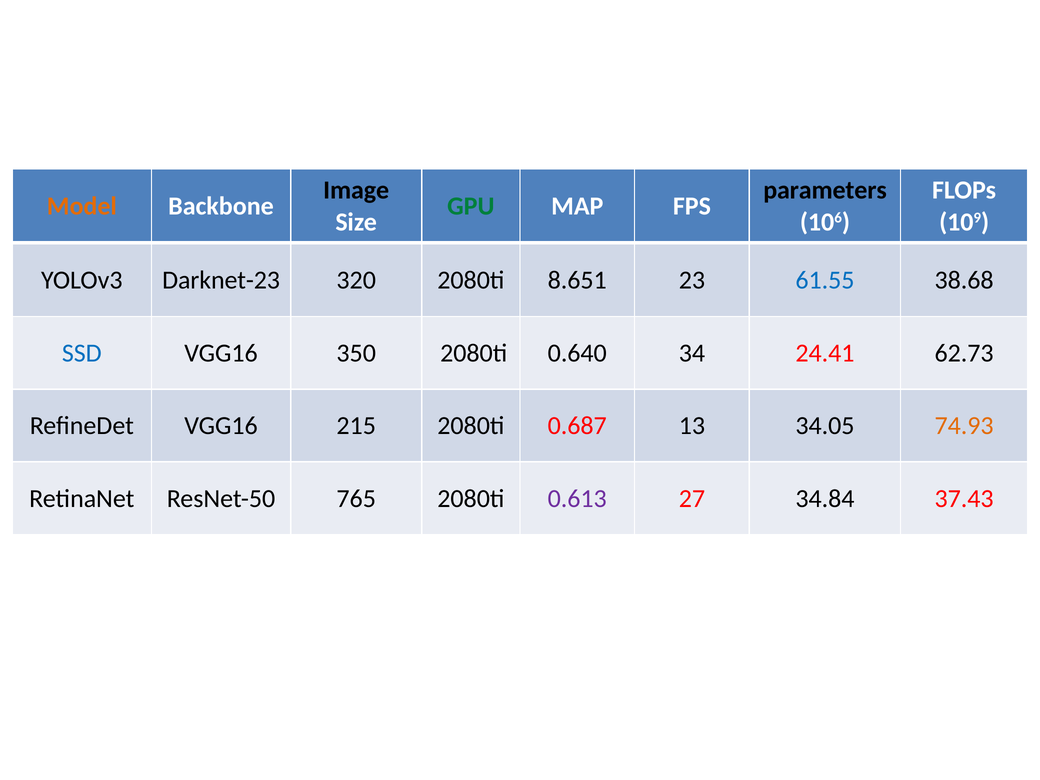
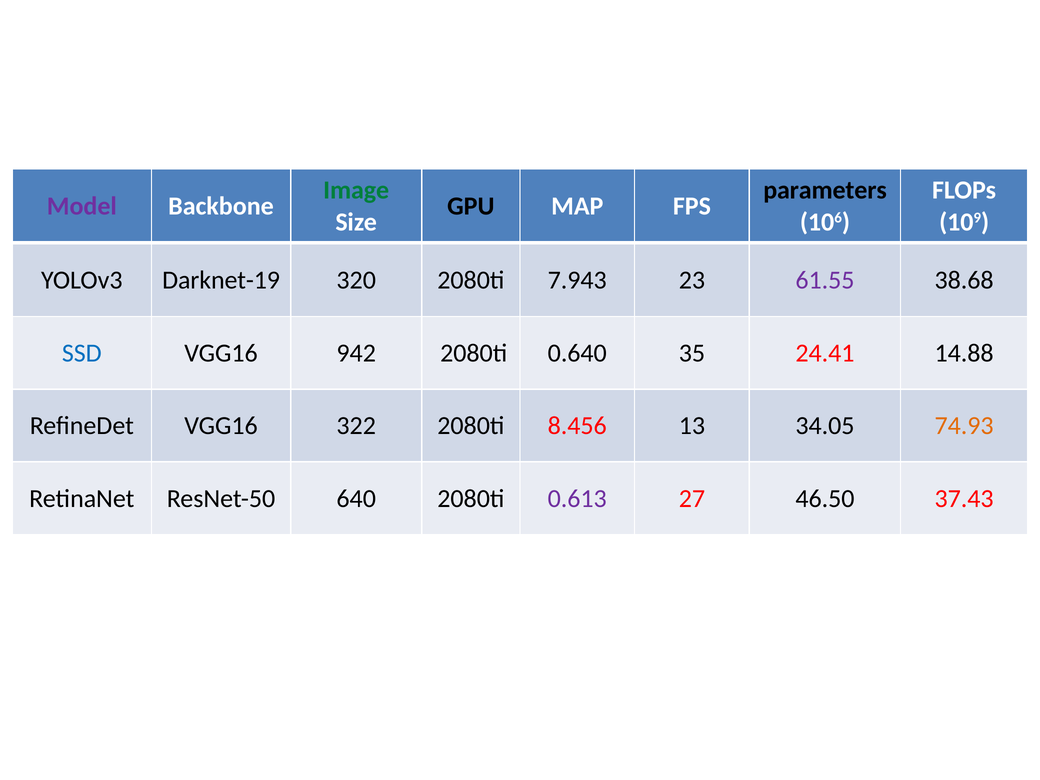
Image colour: black -> green
Model colour: orange -> purple
GPU colour: green -> black
Darknet-23: Darknet-23 -> Darknet-19
8.651: 8.651 -> 7.943
61.55 colour: blue -> purple
350: 350 -> 942
34: 34 -> 35
62.73: 62.73 -> 14.88
215: 215 -> 322
0.687: 0.687 -> 8.456
765: 765 -> 640
34.84: 34.84 -> 46.50
